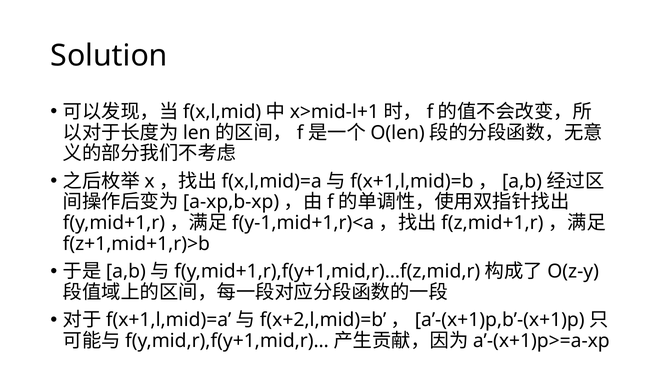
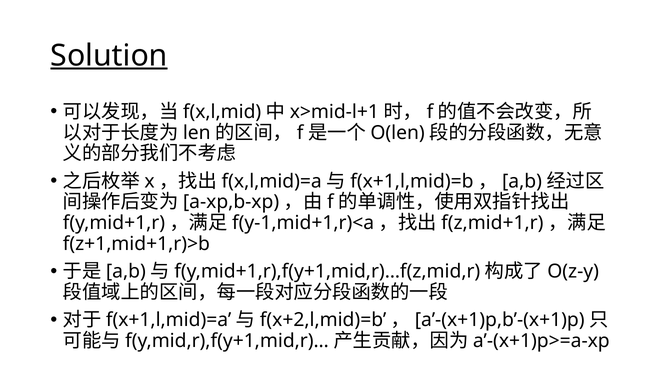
Solution underline: none -> present
